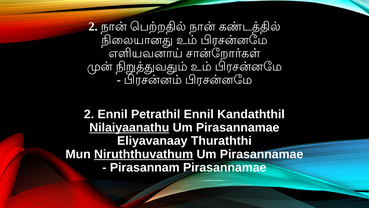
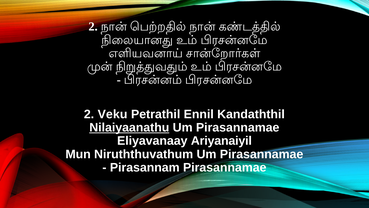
2 Ennil: Ennil -> Veku
Thuraththi: Thuraththi -> Ariyanaiyil
Niruththuvathum underline: present -> none
